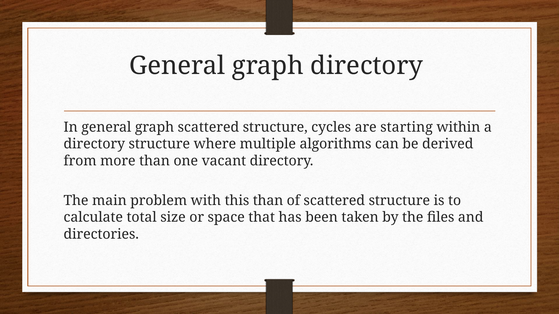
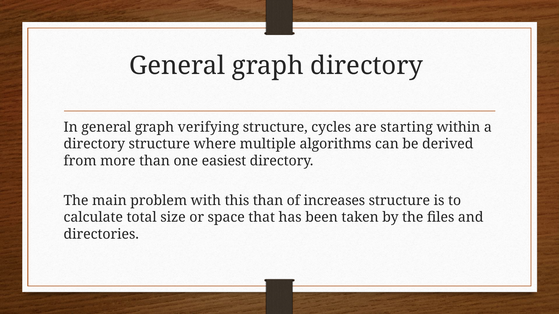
graph scattered: scattered -> verifying
vacant: vacant -> easiest
of scattered: scattered -> increases
